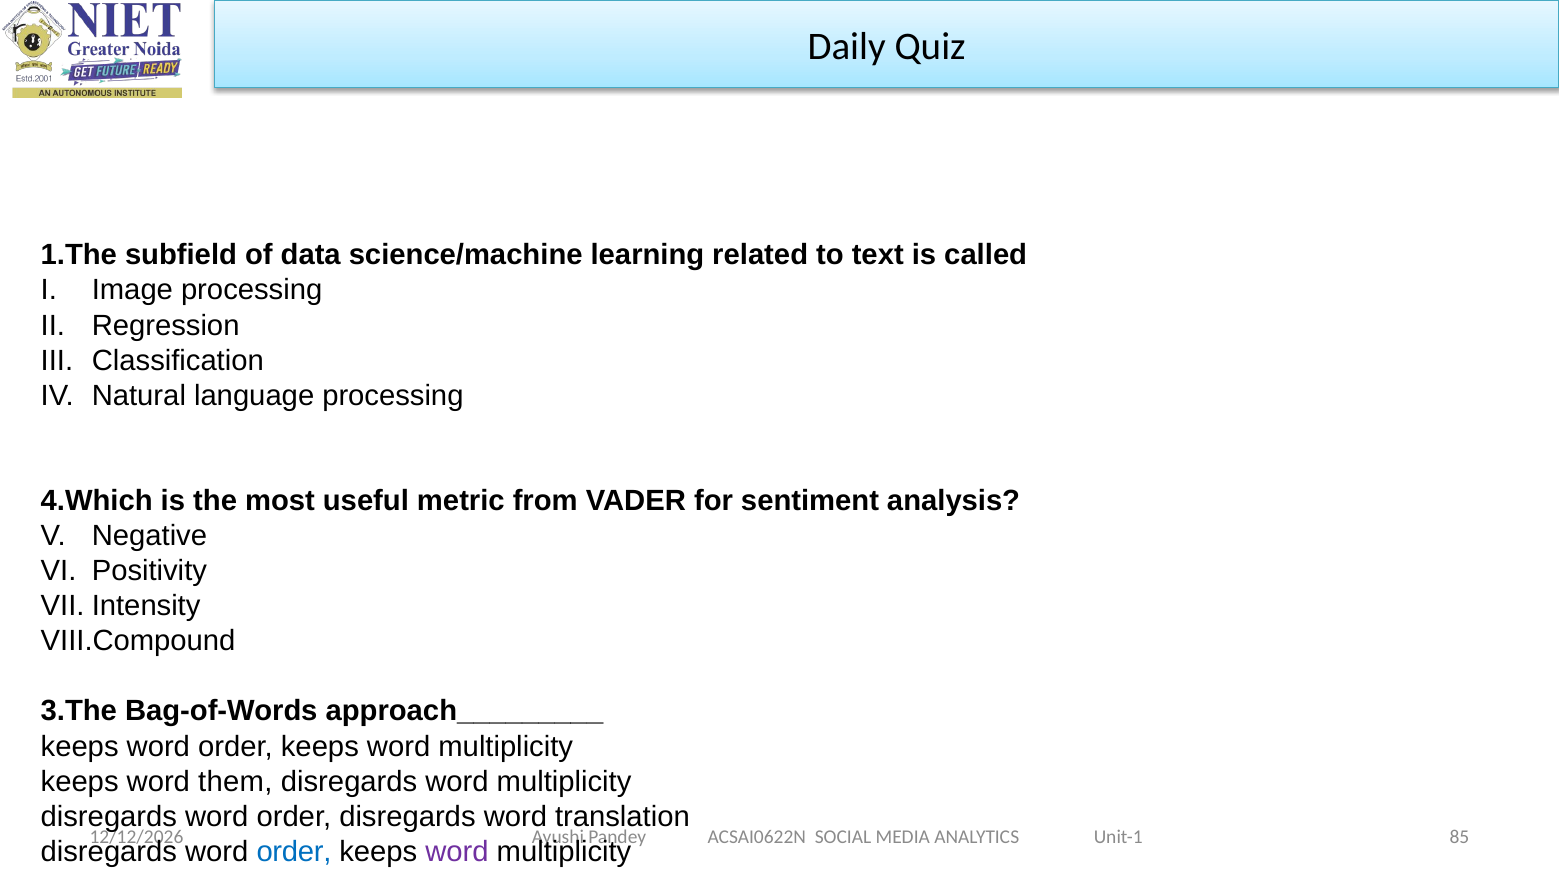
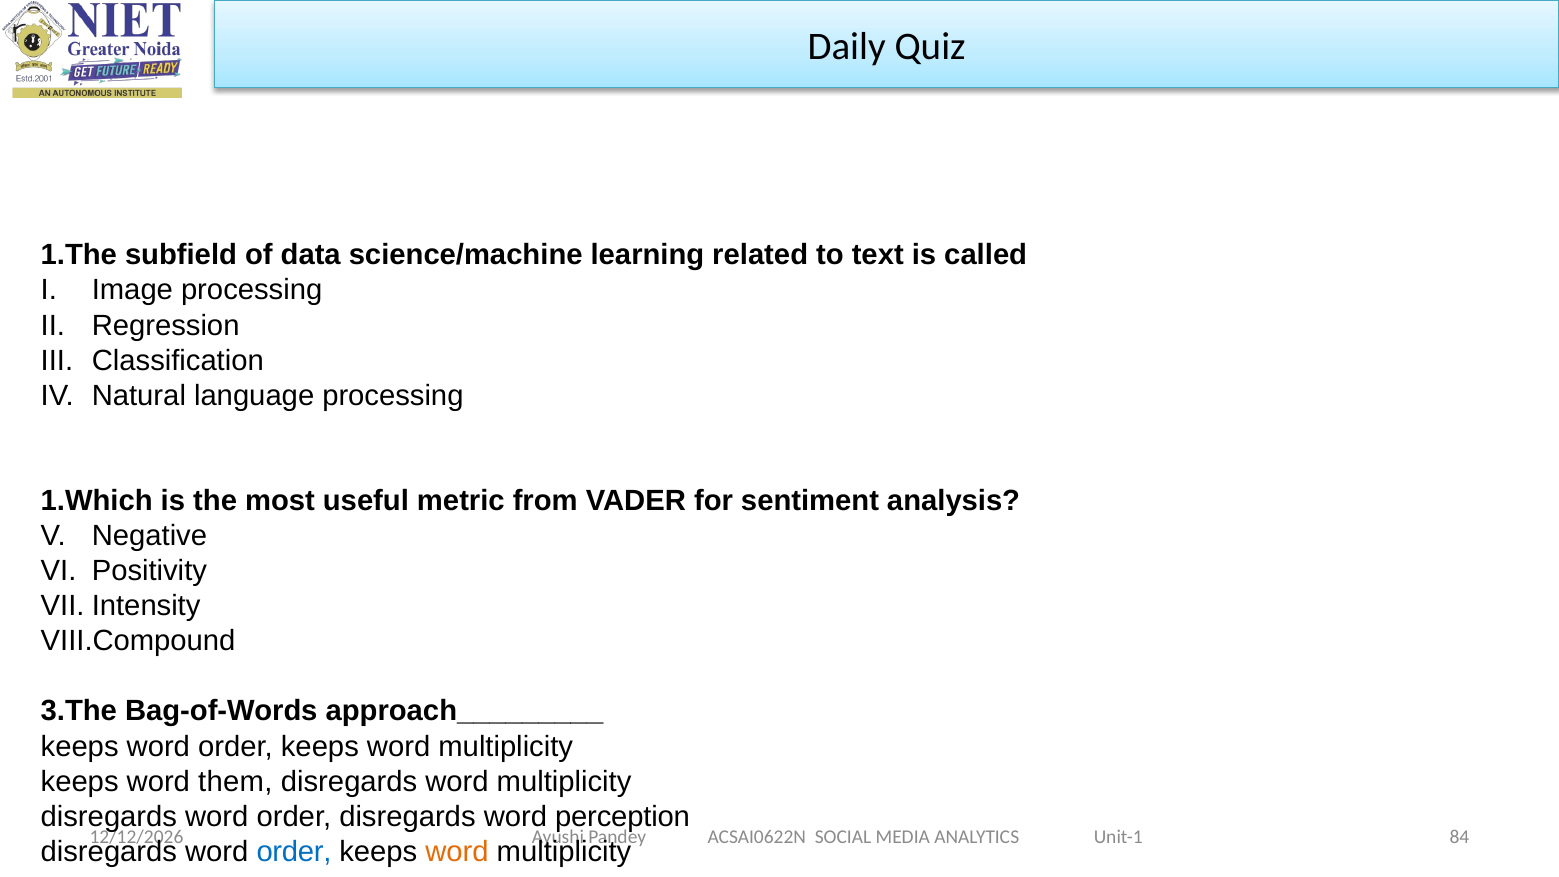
4.Which: 4.Which -> 1.Which
translation: translation -> perception
85: 85 -> 84
word at (457, 852) colour: purple -> orange
